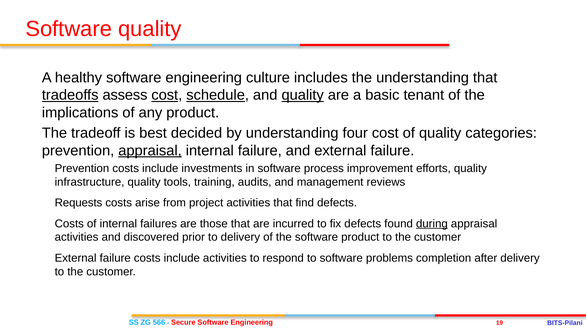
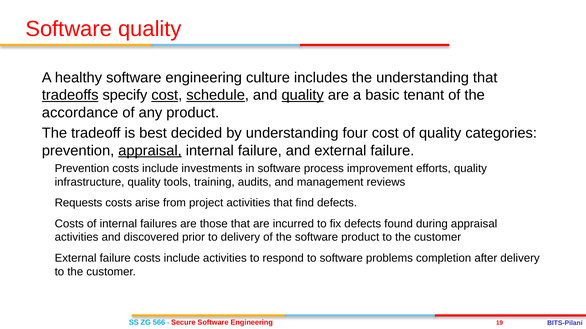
assess: assess -> specify
implications: implications -> accordance
during underline: present -> none
